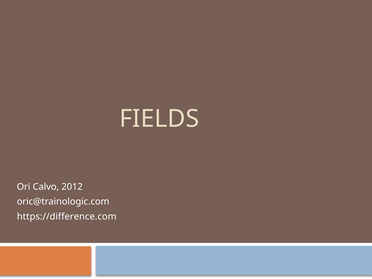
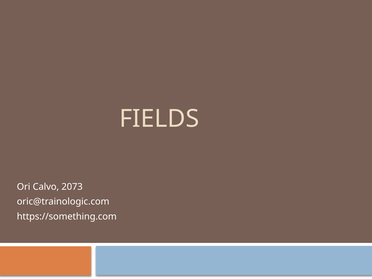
2012: 2012 -> 2073
https://difference.com: https://difference.com -> https://something.com
